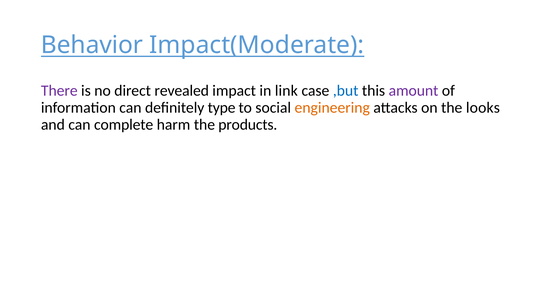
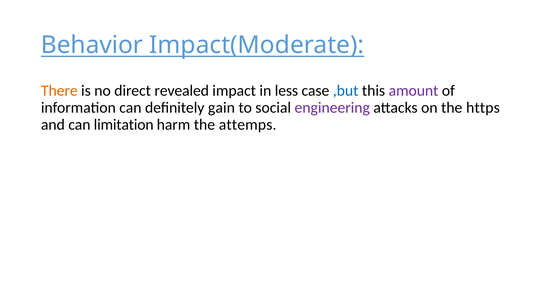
There colour: purple -> orange
link: link -> less
type: type -> gain
engineering colour: orange -> purple
looks: looks -> https
complete: complete -> limitation
products: products -> attemps
